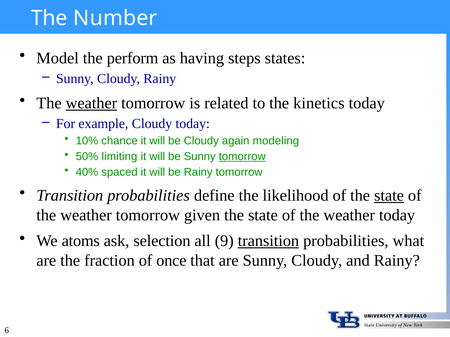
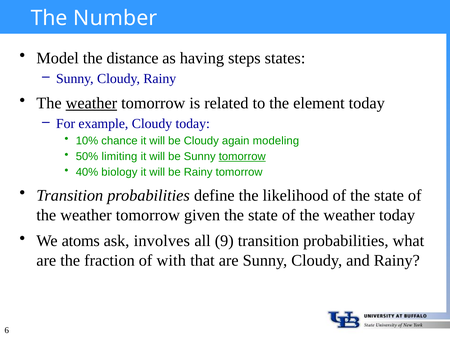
perform: perform -> distance
kinetics: kinetics -> element
spaced: spaced -> biology
state at (389, 196) underline: present -> none
selection: selection -> involves
transition at (268, 241) underline: present -> none
once: once -> with
